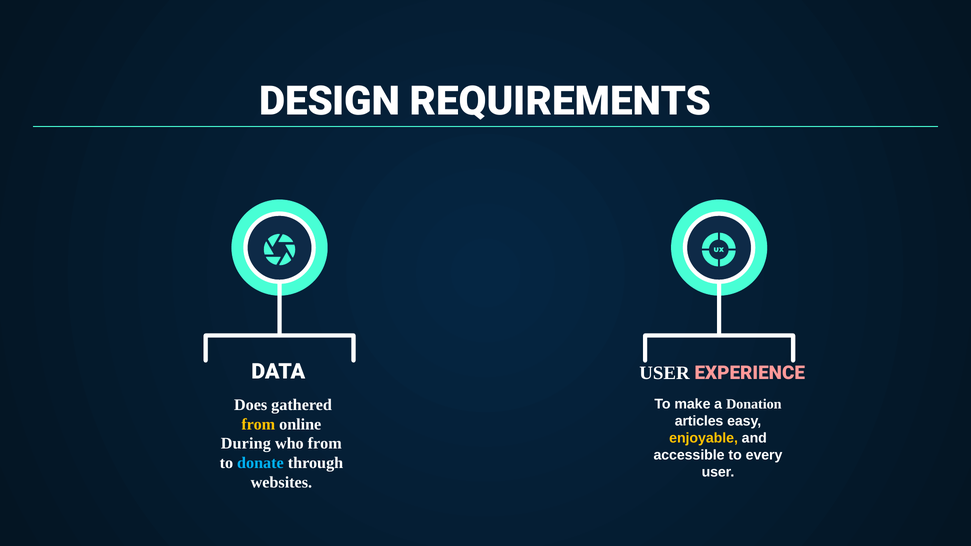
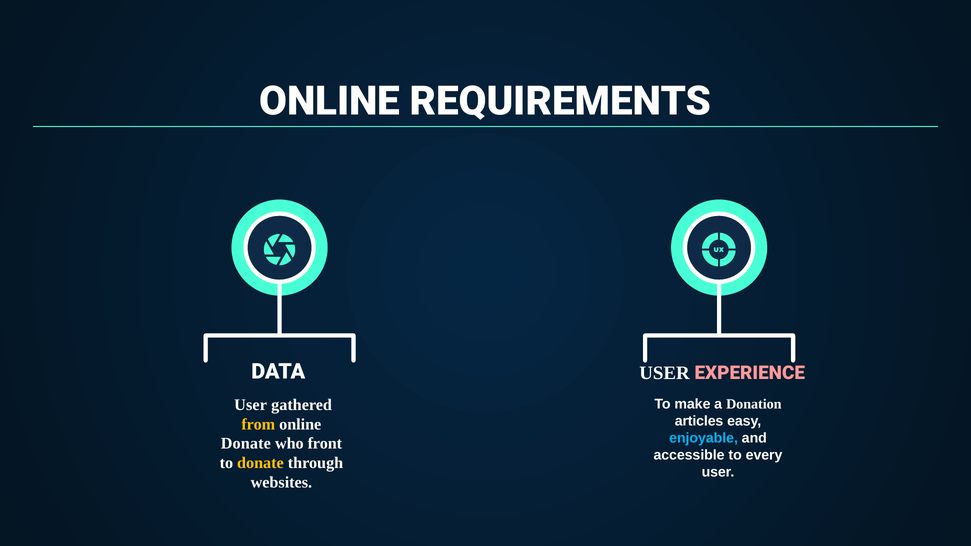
DESIGN at (330, 102): DESIGN -> ONLINE
Does at (251, 405): Does -> User
enjoyable colour: yellow -> light blue
During at (246, 444): During -> Donate
who from: from -> front
donate at (260, 463) colour: light blue -> yellow
